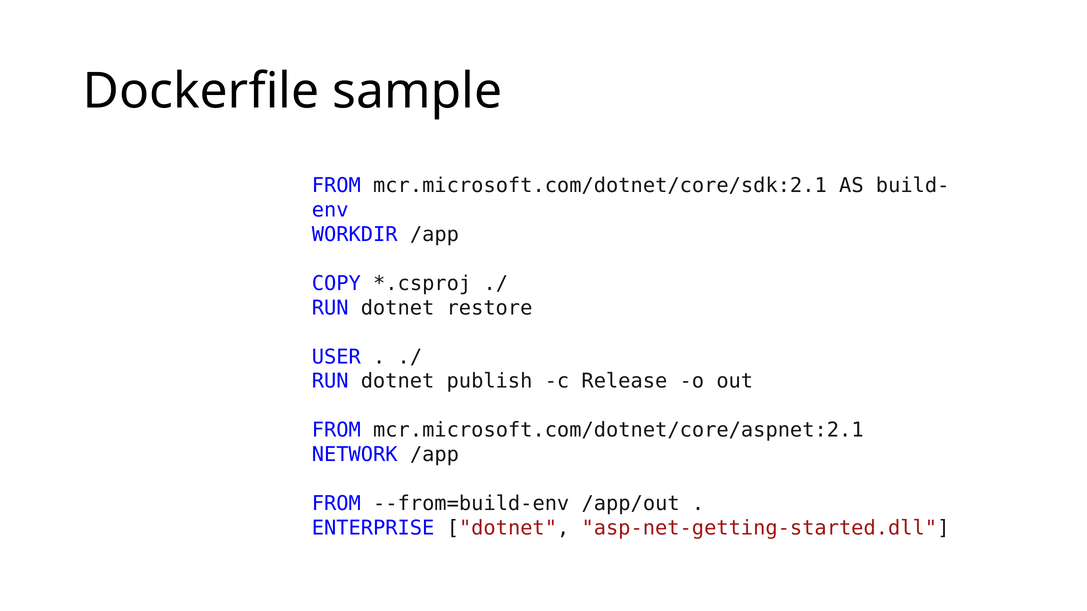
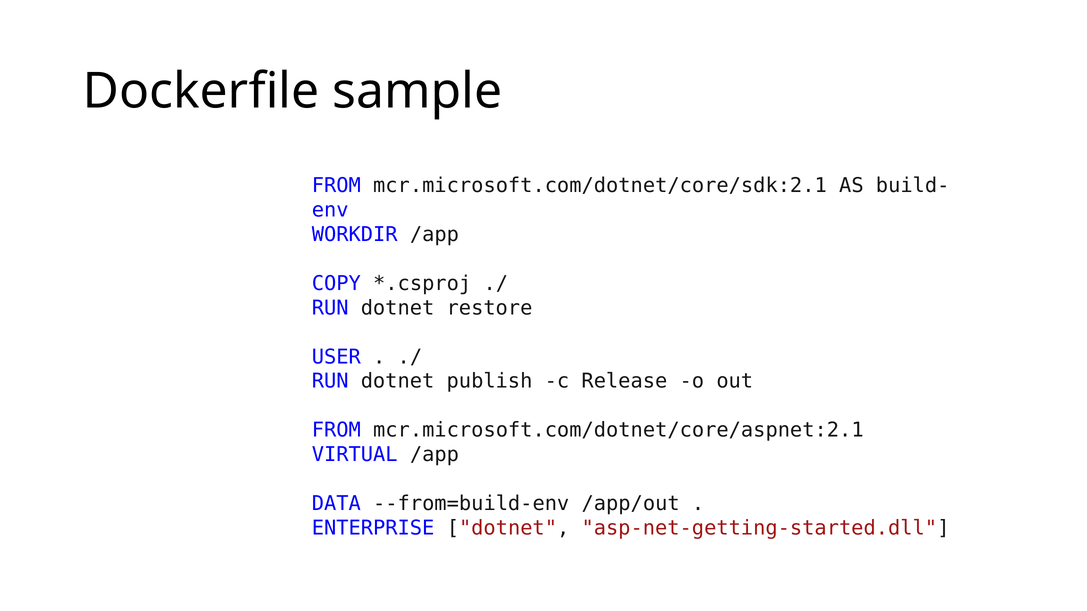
NETWORK: NETWORK -> VIRTUAL
FROM at (336, 504): FROM -> DATA
